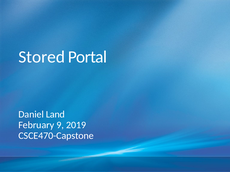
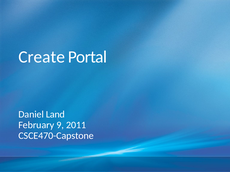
Stored: Stored -> Create
2019: 2019 -> 2011
